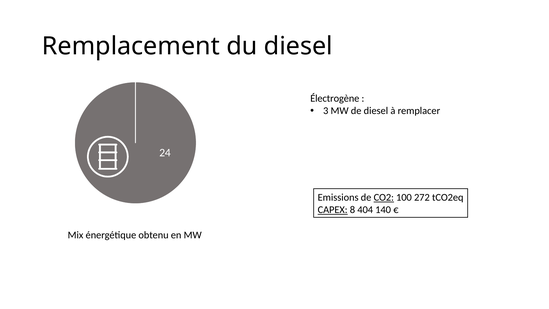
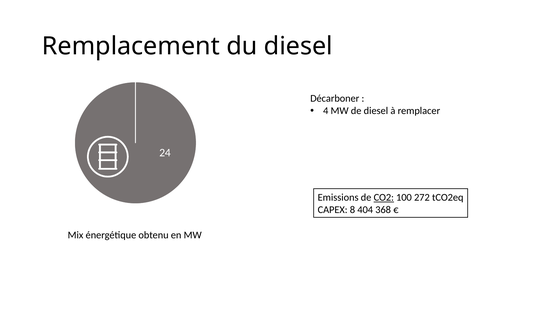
Électrogène: Électrogène -> Décarboner
3: 3 -> 4
CAPEX underline: present -> none
140: 140 -> 368
